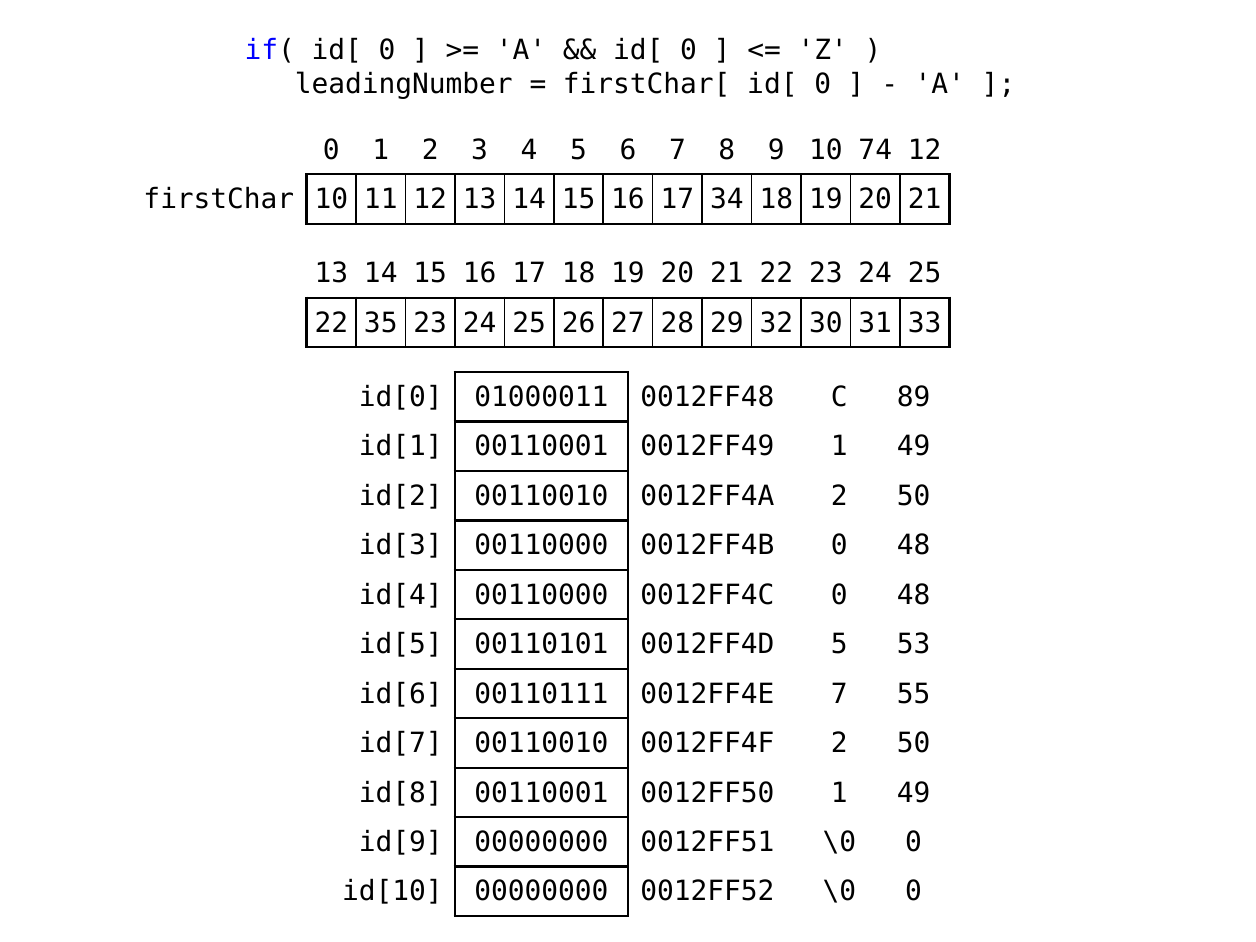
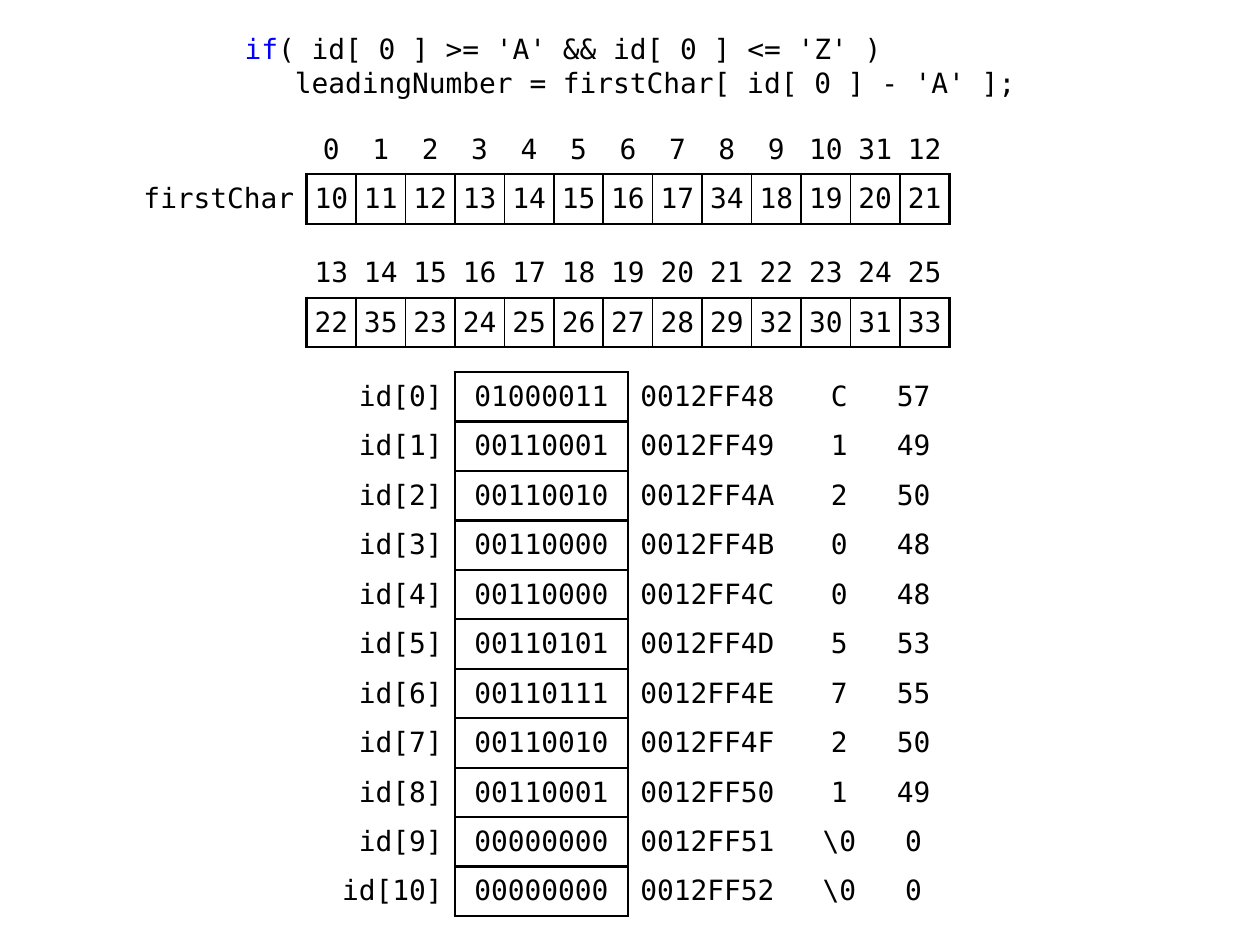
10 74: 74 -> 31
89: 89 -> 57
